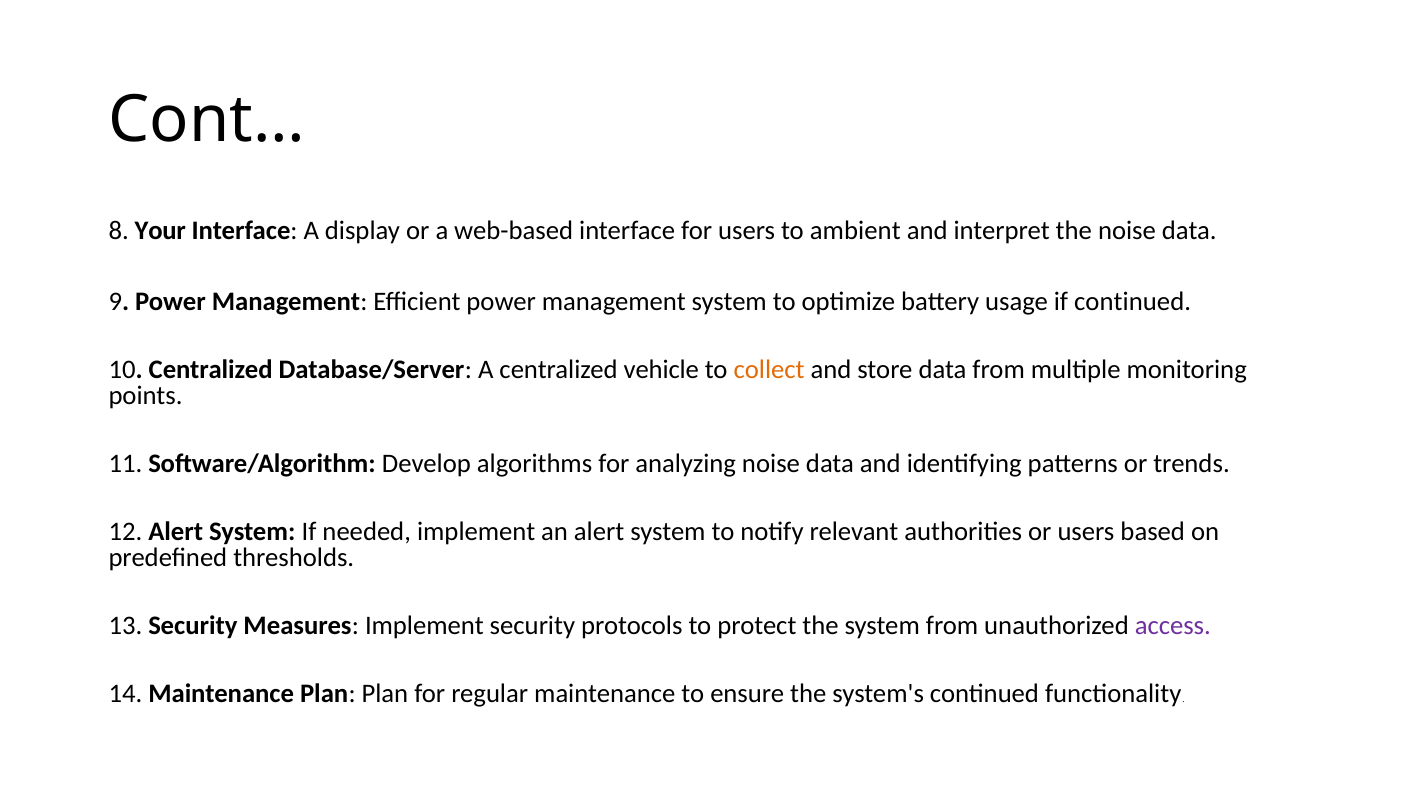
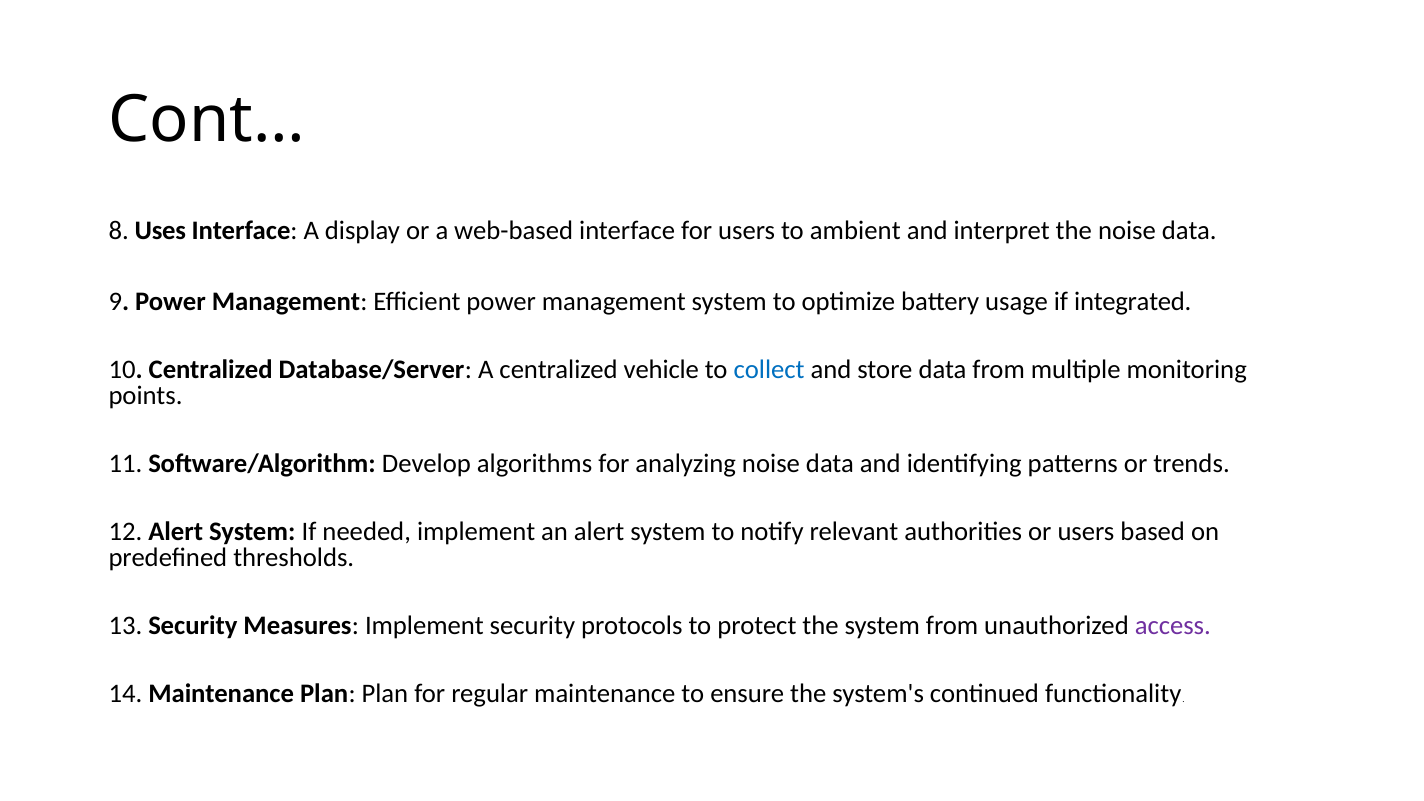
Your: Your -> Uses
if continued: continued -> integrated
collect colour: orange -> blue
